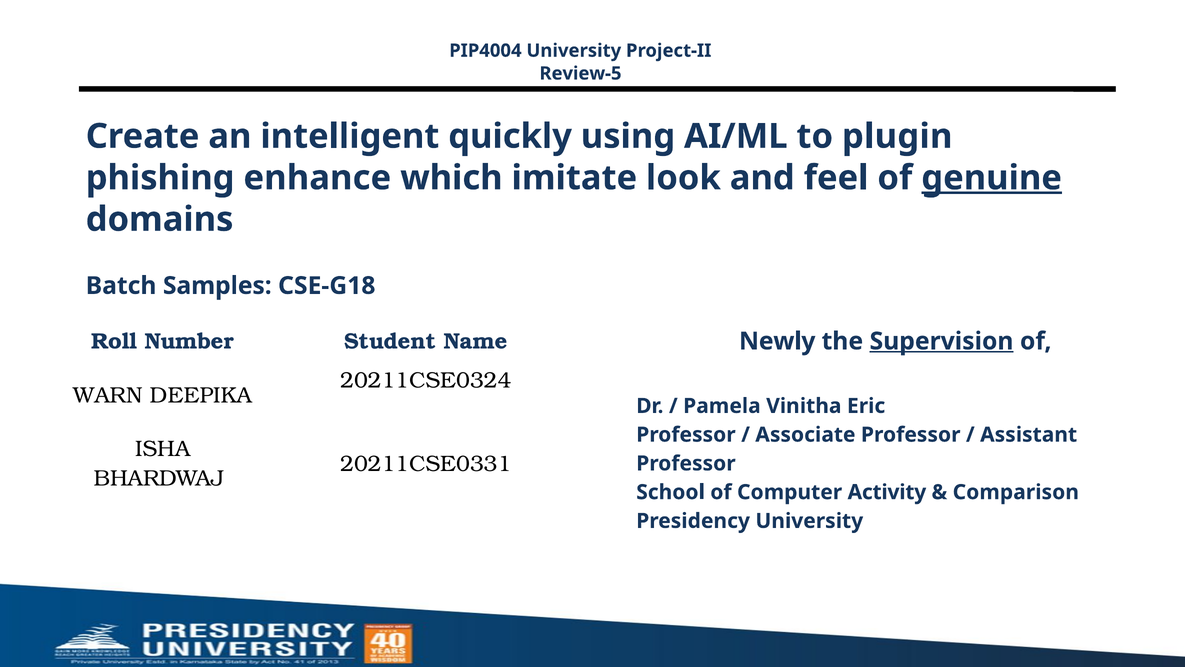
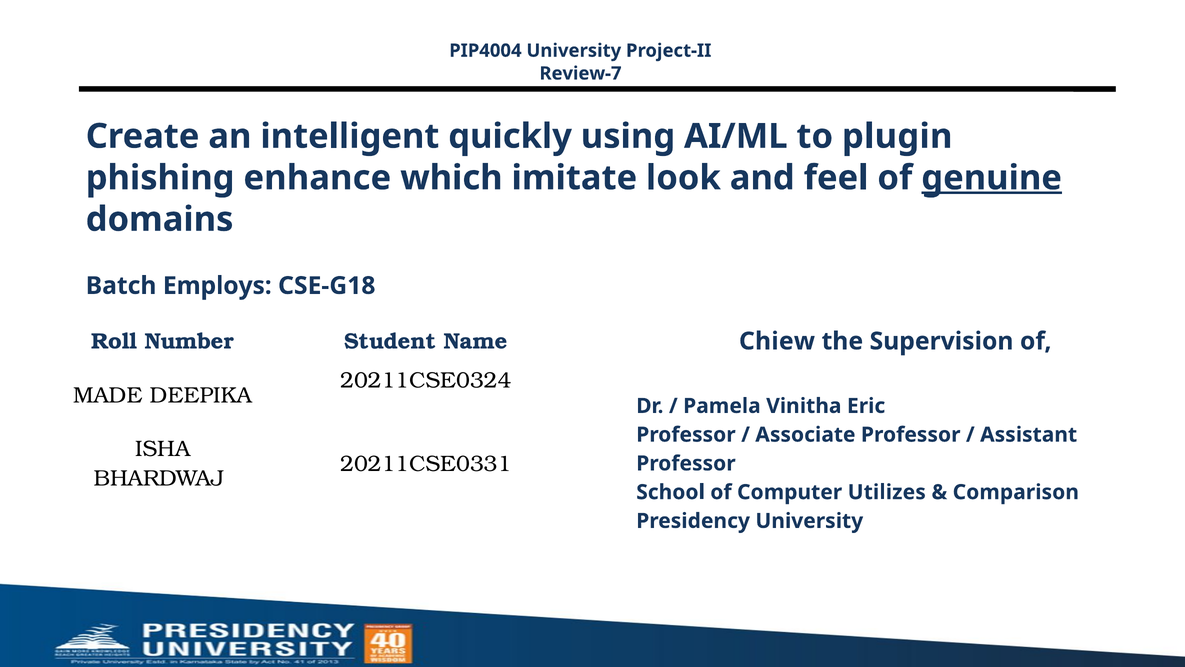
Review-5: Review-5 -> Review-7
Samples: Samples -> Employs
Newly: Newly -> Chiew
Supervision underline: present -> none
WARN: WARN -> MADE
Activity: Activity -> Utilizes
